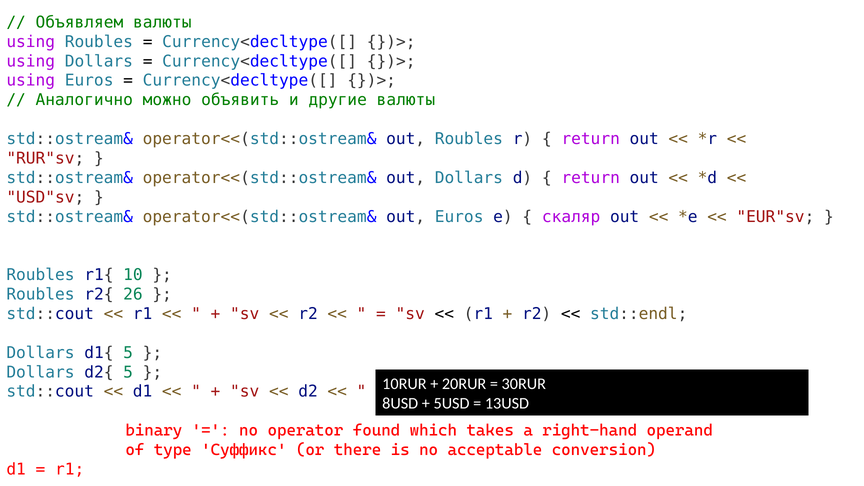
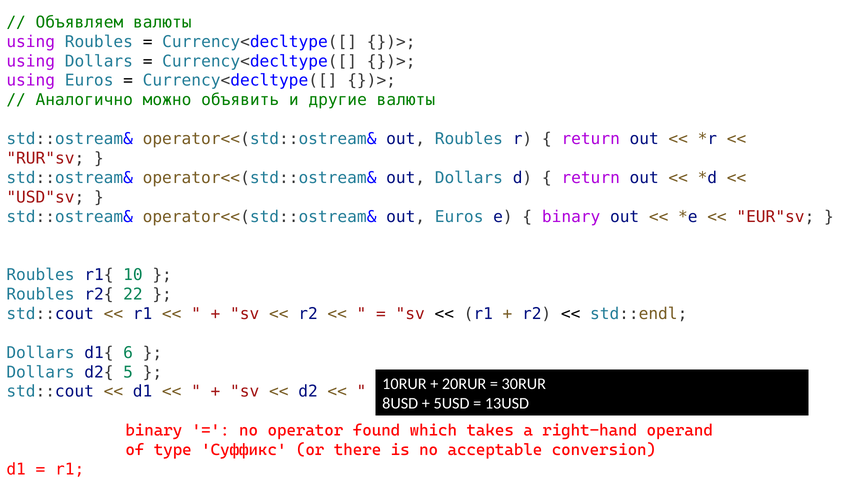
скаляр at (571, 217): скаляр -> binary
26: 26 -> 22
d1{ 5: 5 -> 6
